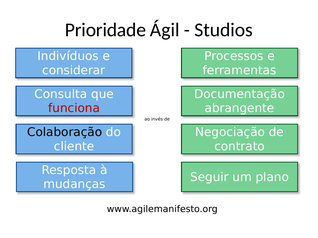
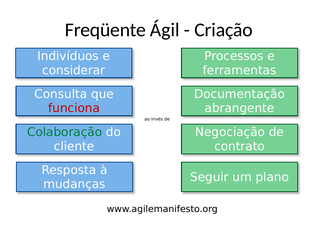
Prioridade: Prioridade -> Freqüente
Studios: Studios -> Criação
Colaboração colour: black -> green
